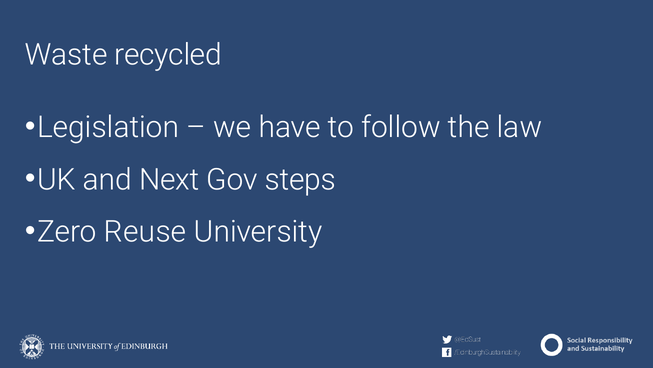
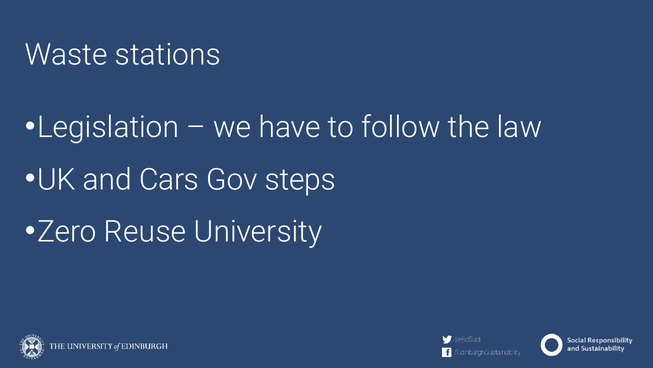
recycled: recycled -> stations
Next: Next -> Cars
